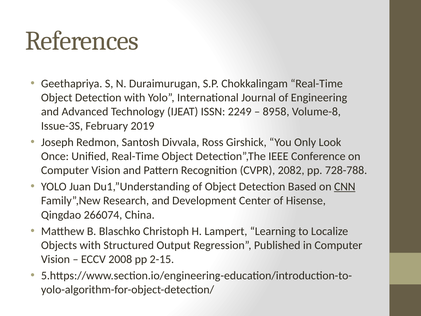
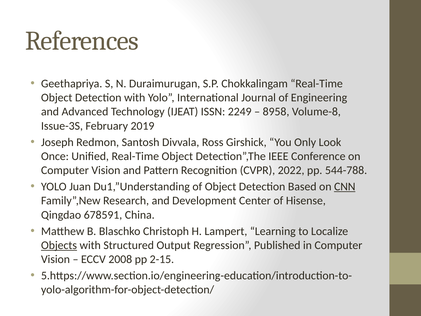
2082: 2082 -> 2022
728-788: 728-788 -> 544-788
266074: 266074 -> 678591
Objects underline: none -> present
